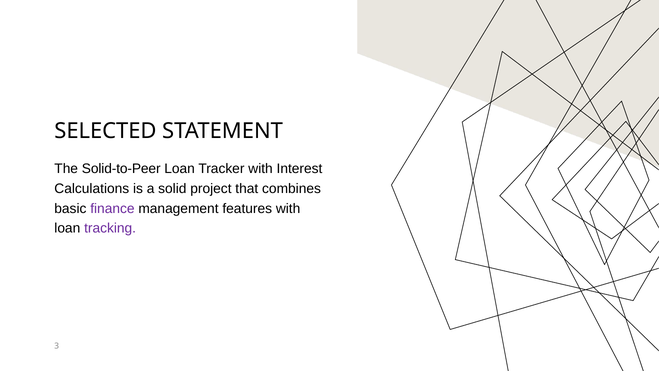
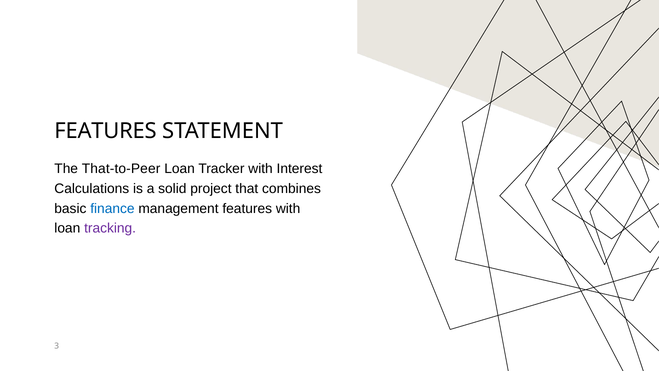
SELECTED at (105, 131): SELECTED -> FEATURES
Solid-to-Peer: Solid-to-Peer -> That-to-Peer
finance colour: purple -> blue
